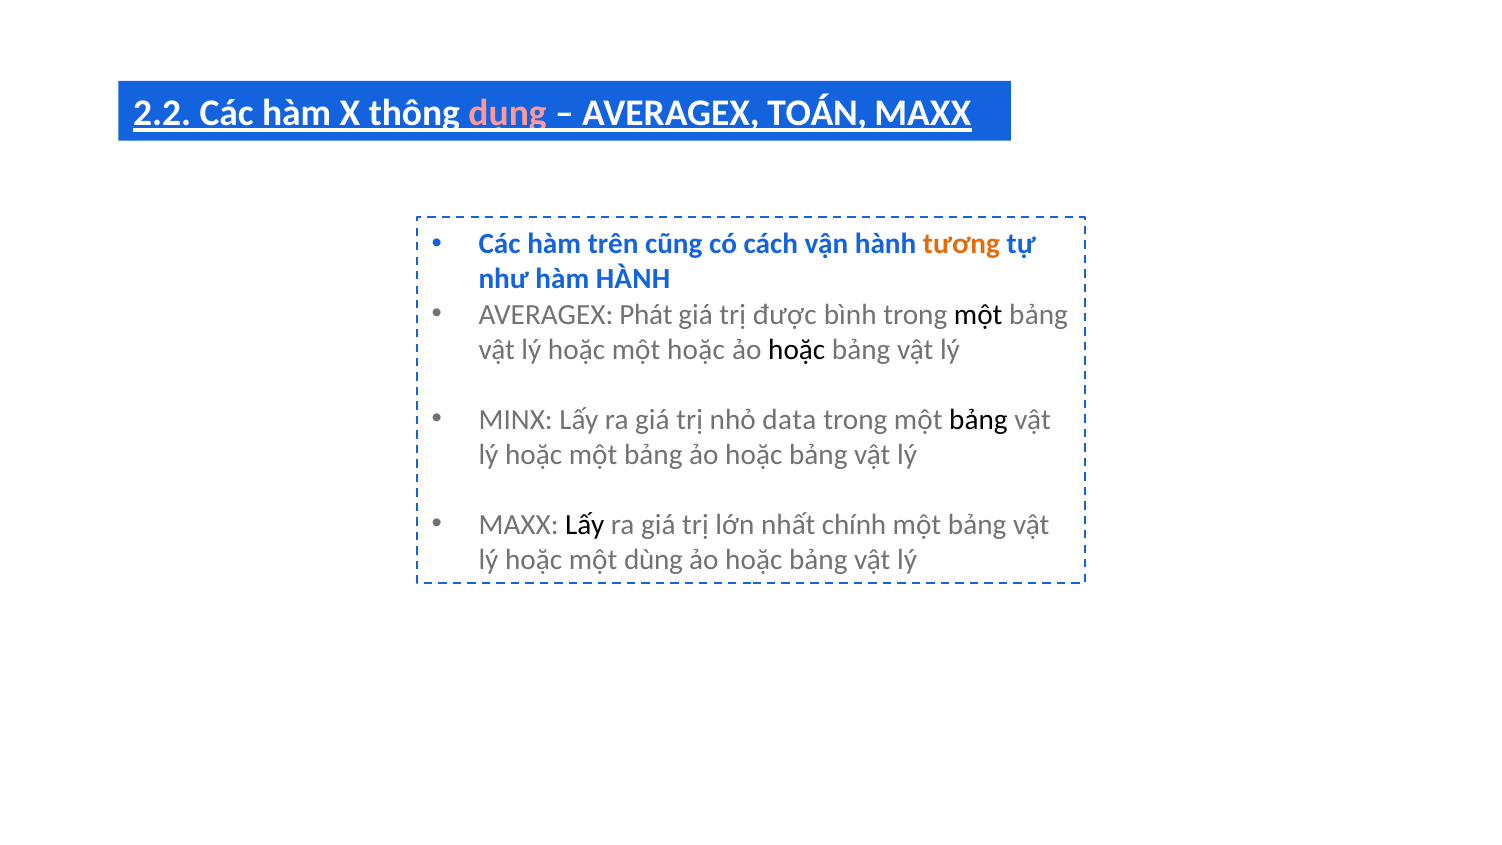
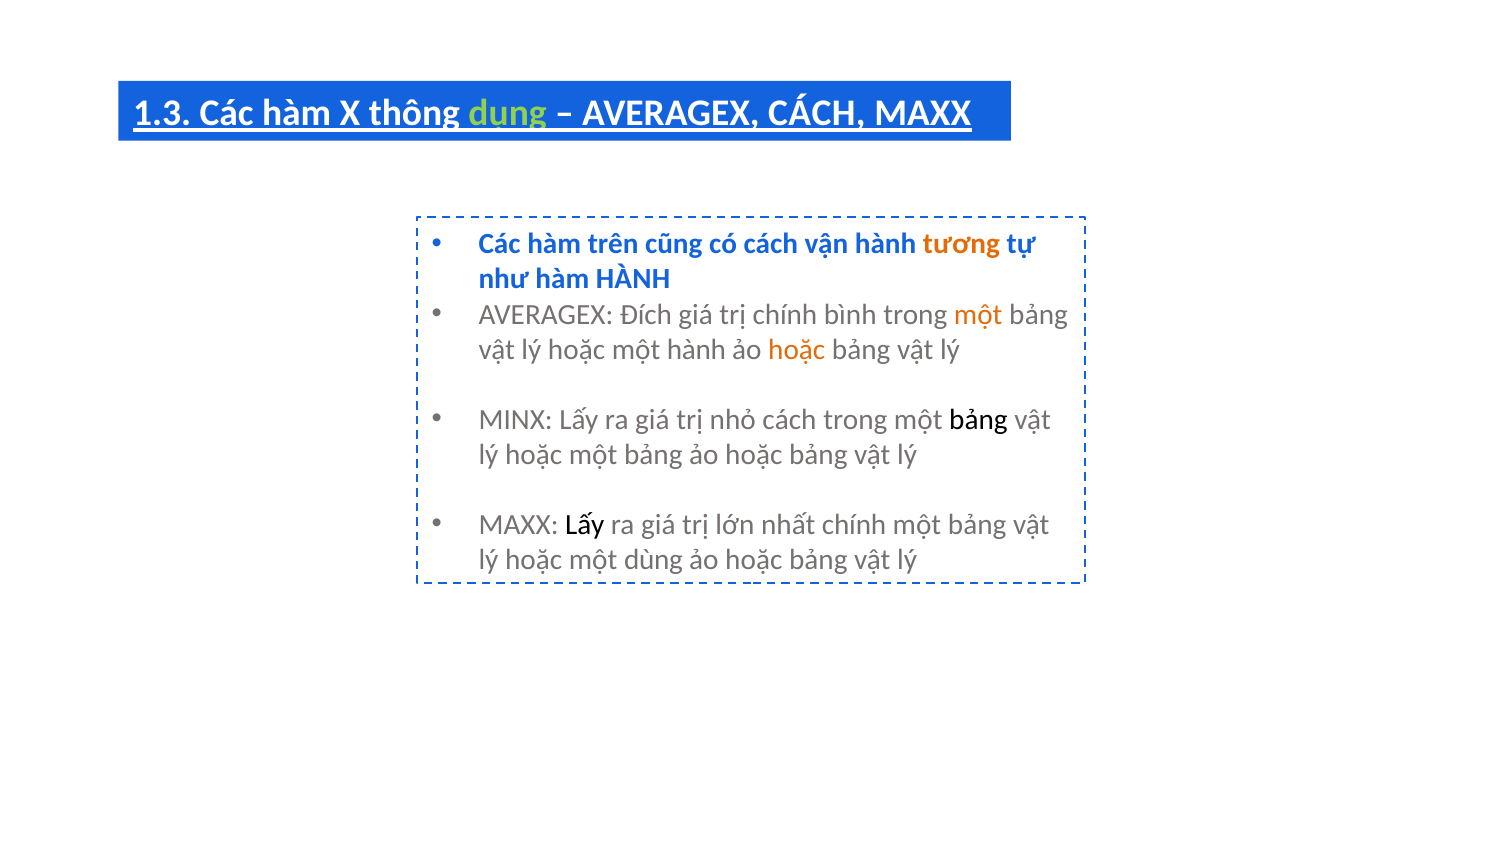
2.2: 2.2 -> 1.3
dụng colour: pink -> light green
AVERAGEX TOÁN: TOÁN -> CÁCH
Phát: Phát -> Đích
trị được: được -> chính
một at (978, 314) colour: black -> orange
một hoặc: hoặc -> hành
hoặc at (797, 349) colour: black -> orange
nhỏ data: data -> cách
